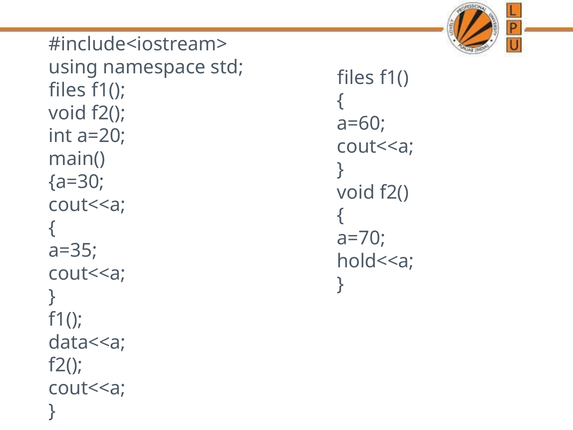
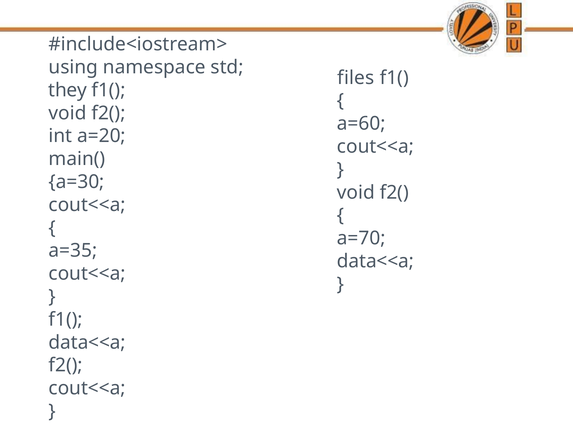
files at (67, 90): files -> they
hold<<a at (375, 261): hold<<a -> data<<a
